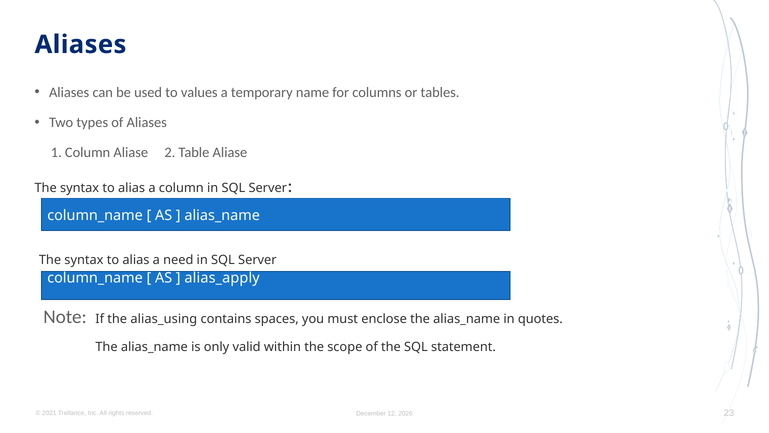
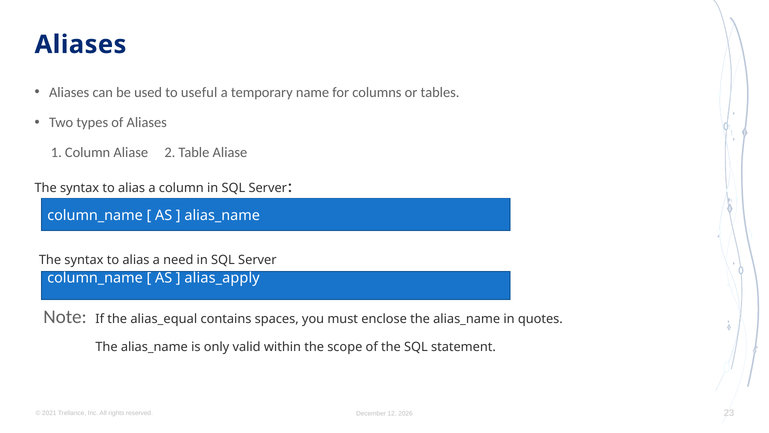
values: values -> useful
alias_using: alias_using -> alias_equal
